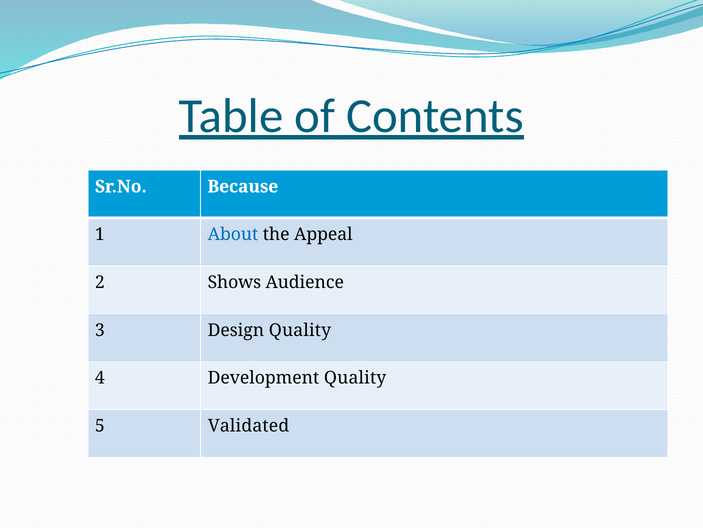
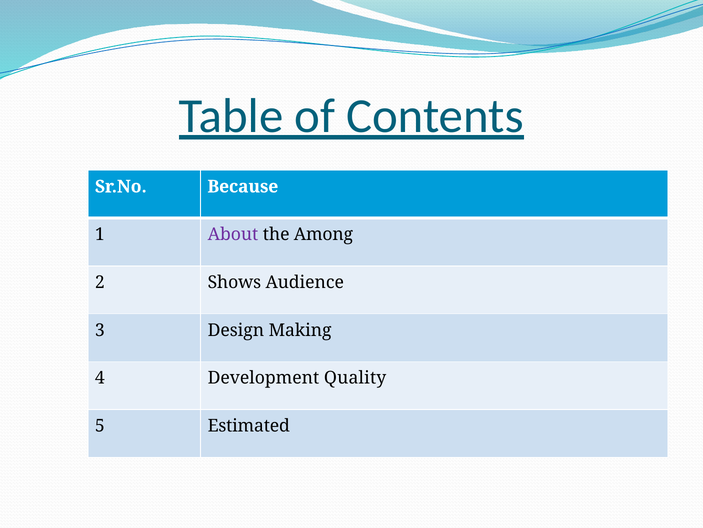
About colour: blue -> purple
Appeal: Appeal -> Among
Design Quality: Quality -> Making
Validated: Validated -> Estimated
